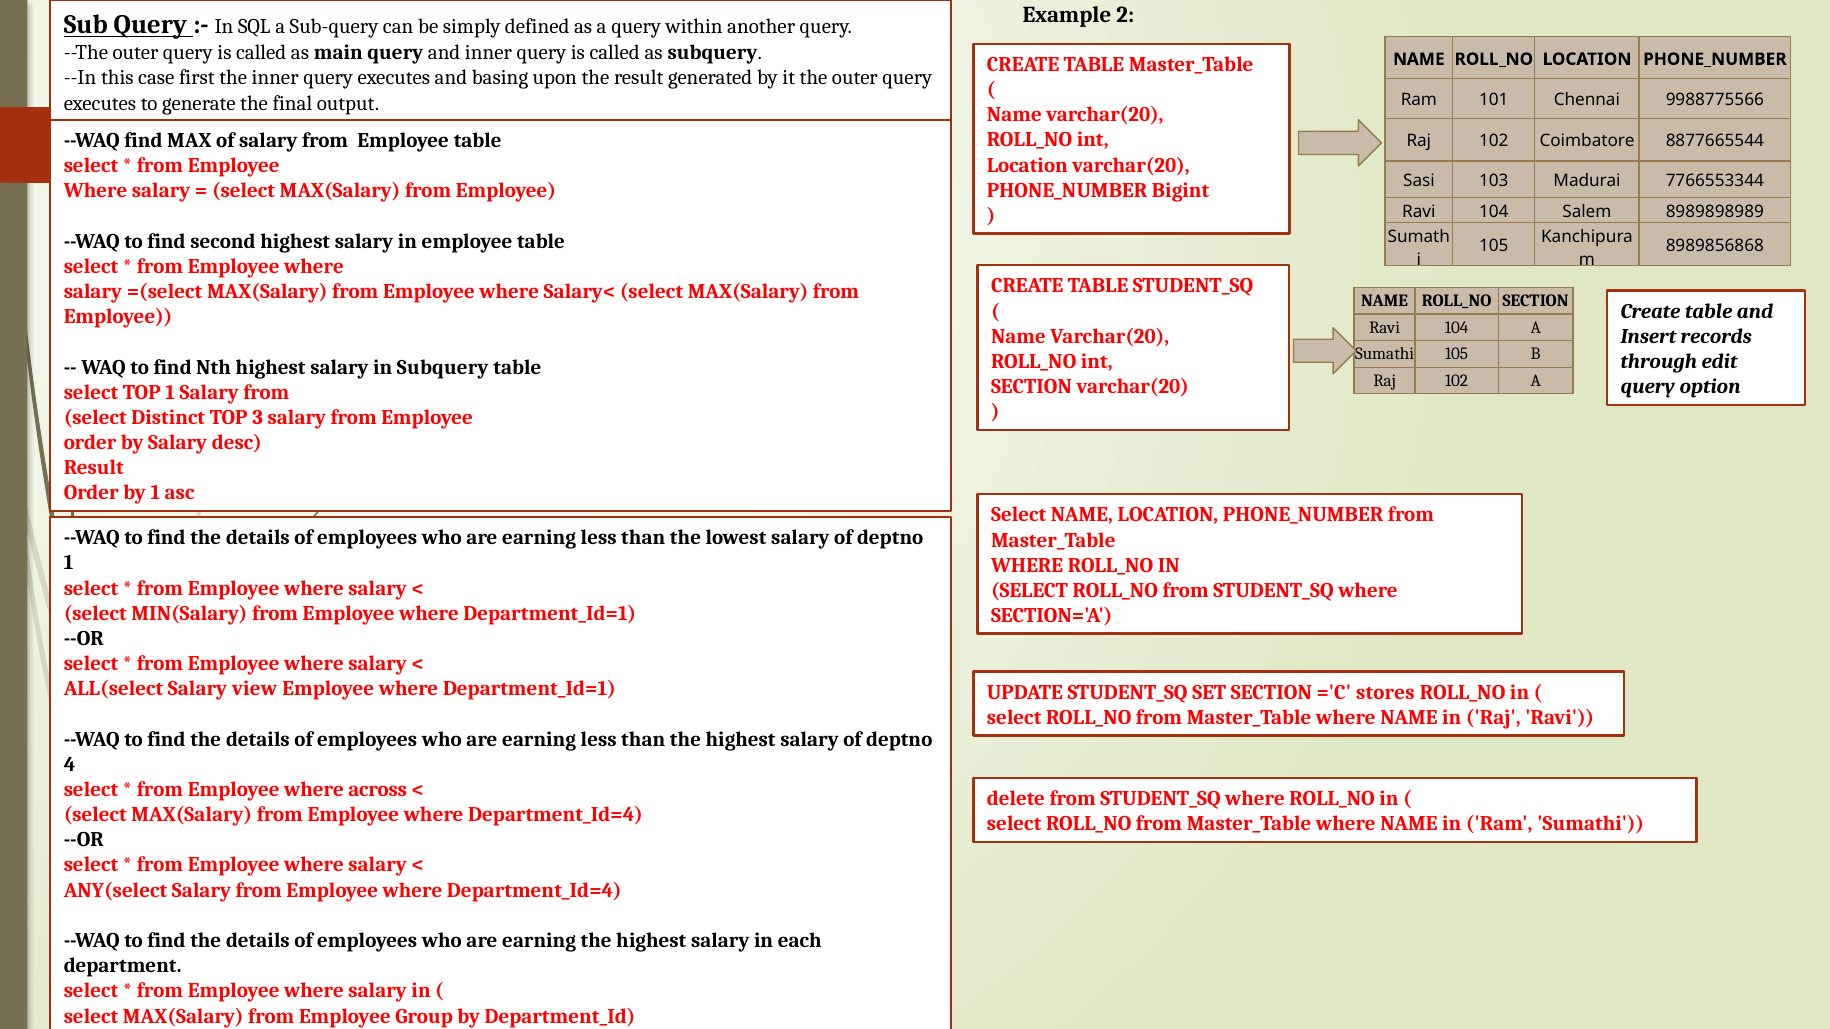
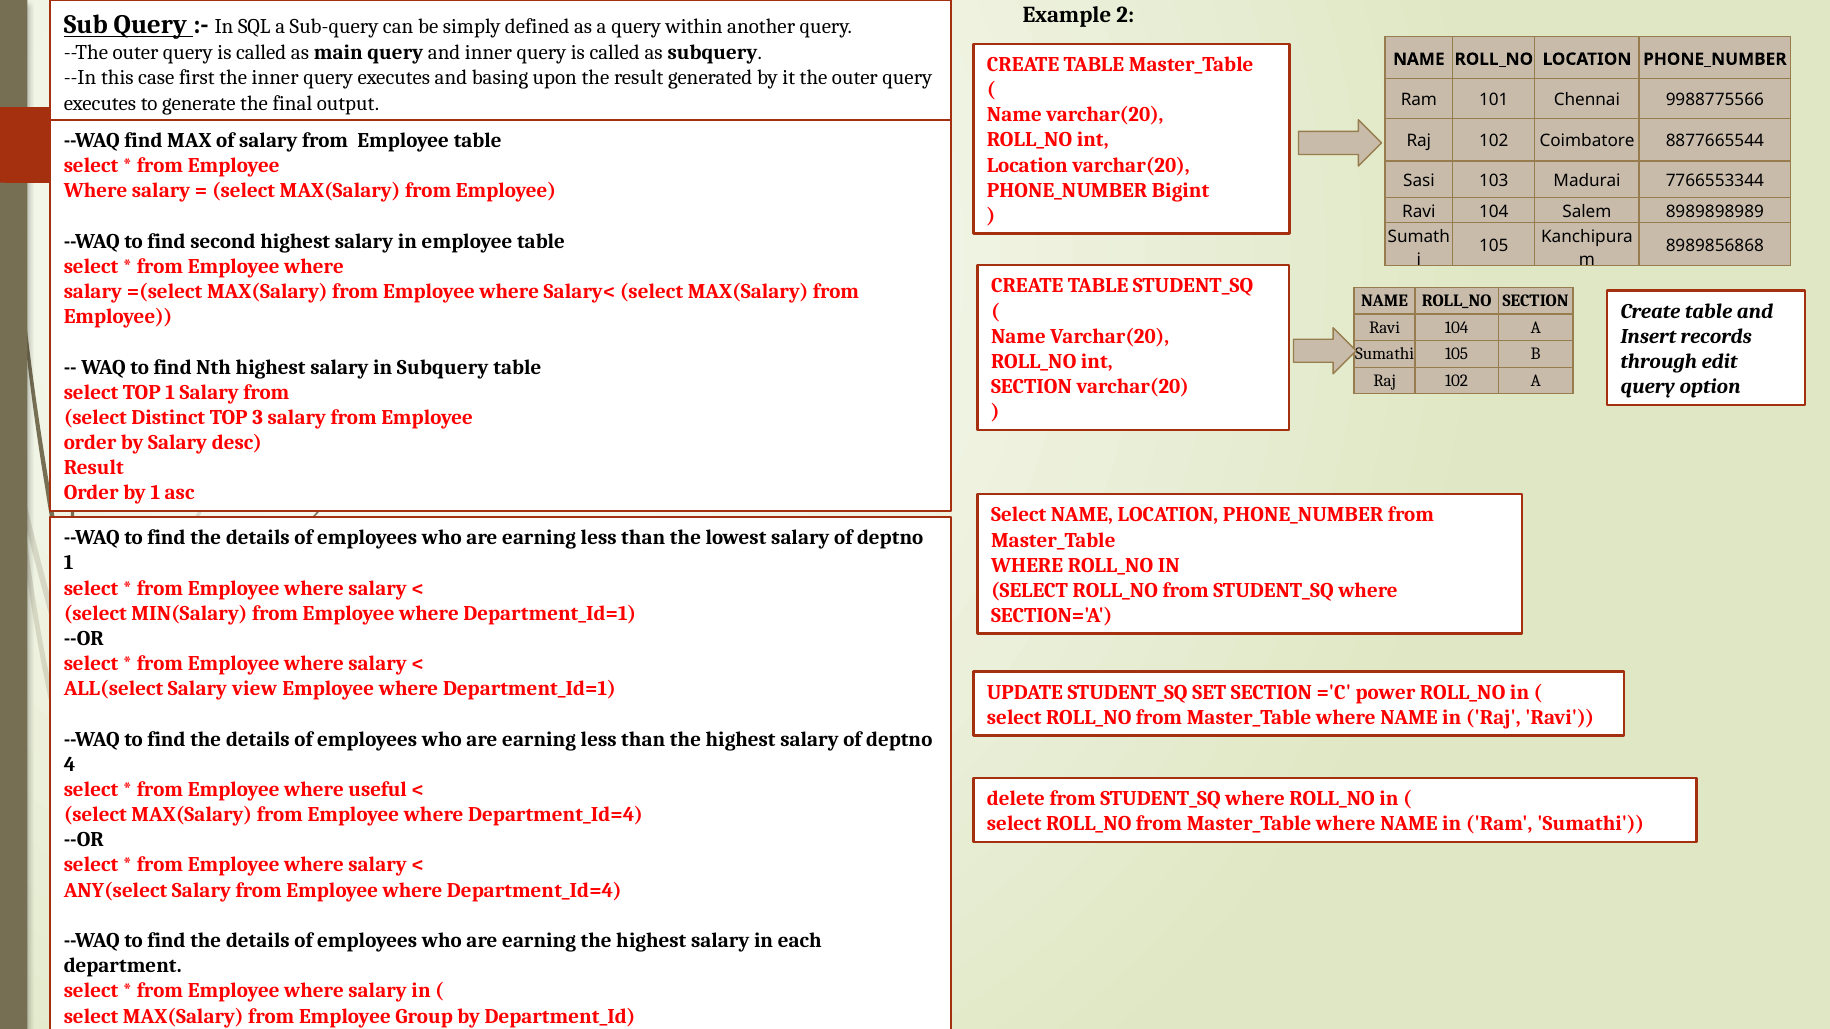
stores: stores -> power
across: across -> useful
